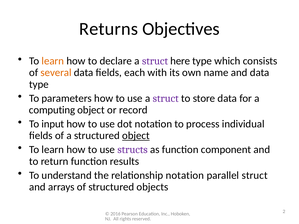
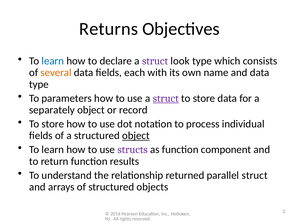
learn at (53, 61) colour: orange -> blue
here: here -> look
struct at (166, 98) underline: none -> present
computing: computing -> separately
input at (53, 124): input -> store
relationship notation: notation -> returned
